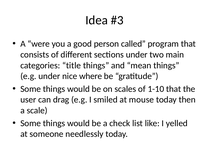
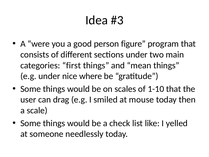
called: called -> figure
title: title -> first
